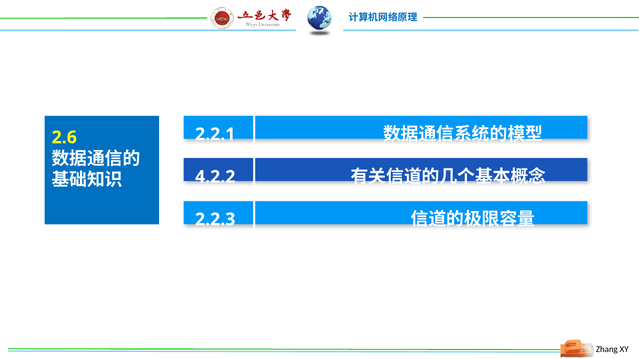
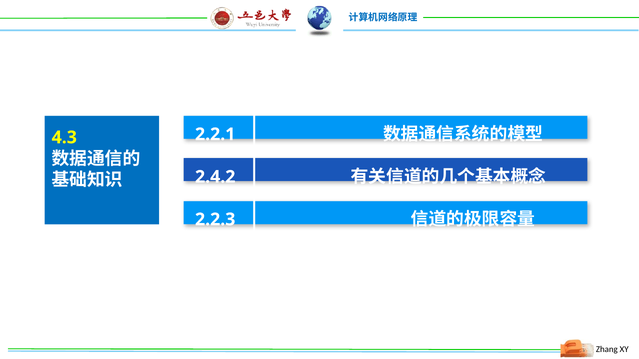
2.6: 2.6 -> 4.3
4.2.2: 4.2.2 -> 2.4.2
